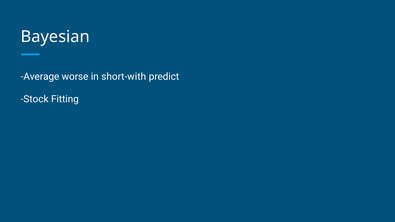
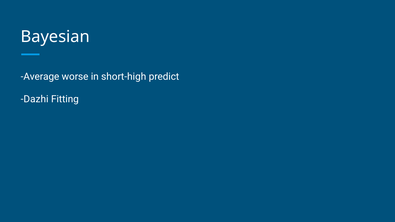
short-with: short-with -> short-high
Stock: Stock -> Dazhi
